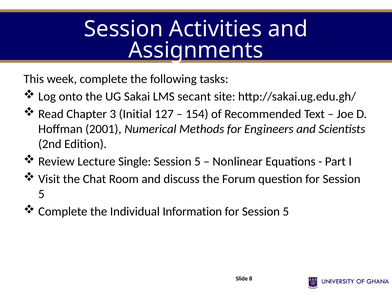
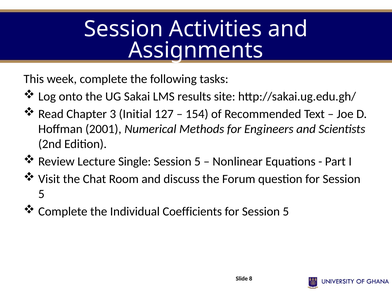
secant: secant -> results
Information: Information -> Coefficients
